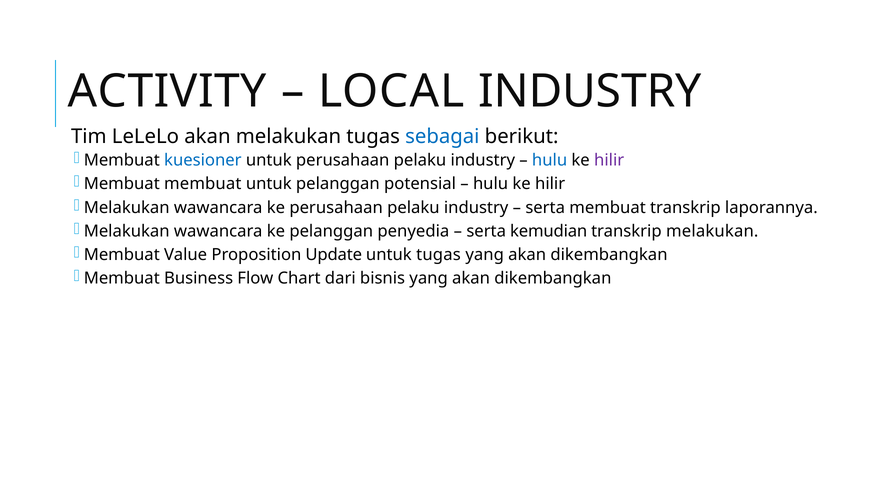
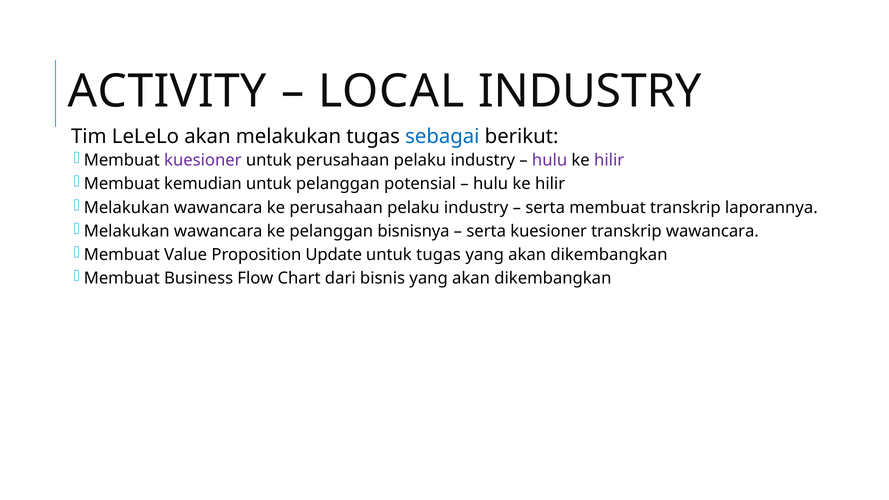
kuesioner at (203, 160) colour: blue -> purple
hulu at (550, 160) colour: blue -> purple
Membuat membuat: membuat -> kemudian
penyedia: penyedia -> bisnisnya
serta kemudian: kemudian -> kuesioner
transkrip melakukan: melakukan -> wawancara
